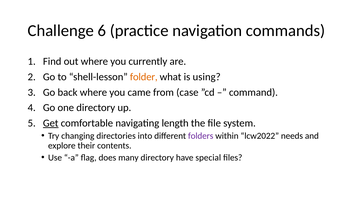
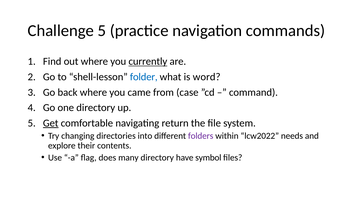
Challenge 6: 6 -> 5
currently underline: none -> present
folder colour: orange -> blue
using: using -> word
length: length -> return
special: special -> symbol
